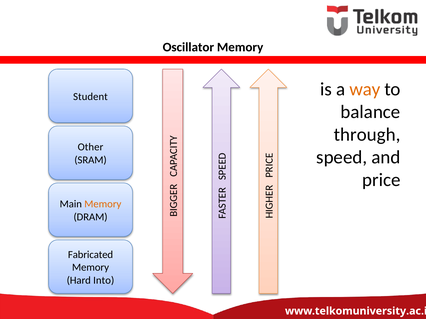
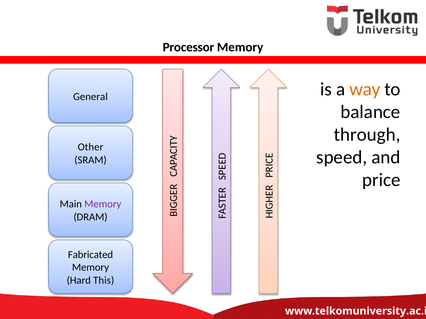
Oscillator: Oscillator -> Processor
Student: Student -> General
Memory at (103, 204) colour: orange -> purple
Into: Into -> This
